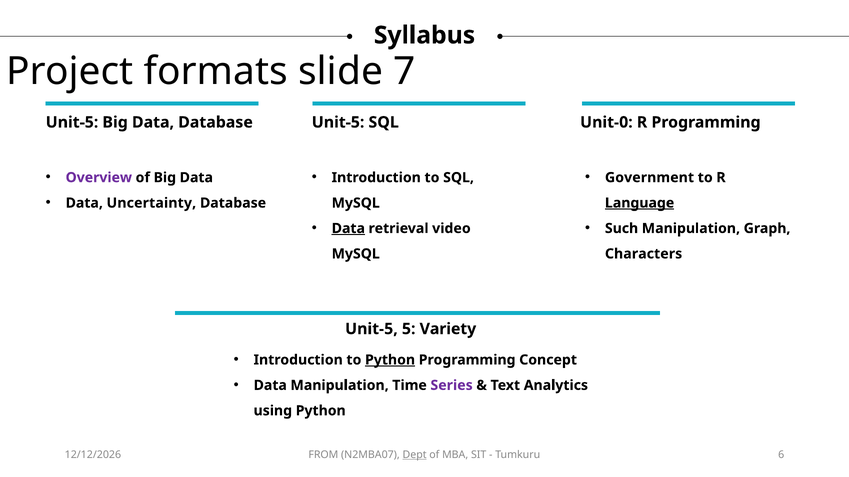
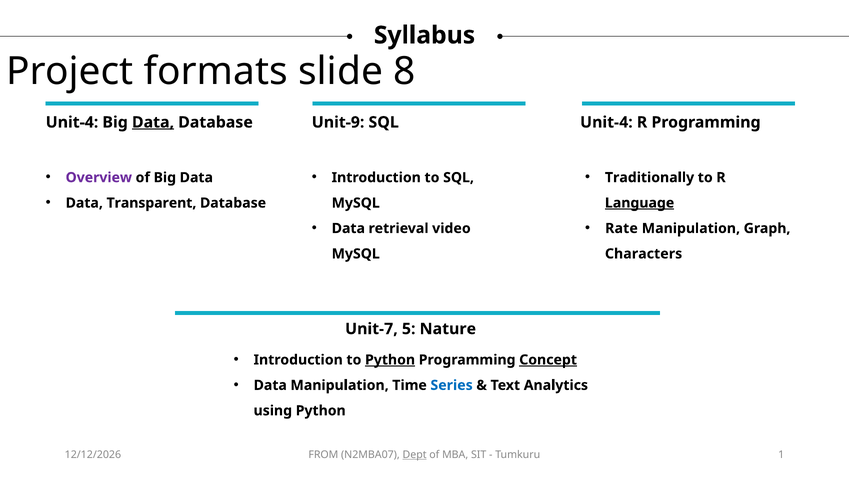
7: 7 -> 8
Unit-5 at (72, 122): Unit-5 -> Unit-4
Data at (153, 122) underline: none -> present
Database Unit-5: Unit-5 -> Unit-9
SQL Unit-0: Unit-0 -> Unit-4
Government: Government -> Traditionally
Uncertainty: Uncertainty -> Transparent
Such: Such -> Rate
Data at (348, 229) underline: present -> none
Unit-5 at (371, 329): Unit-5 -> Unit-7
Variety: Variety -> Nature
Concept underline: none -> present
Series colour: purple -> blue
6: 6 -> 1
